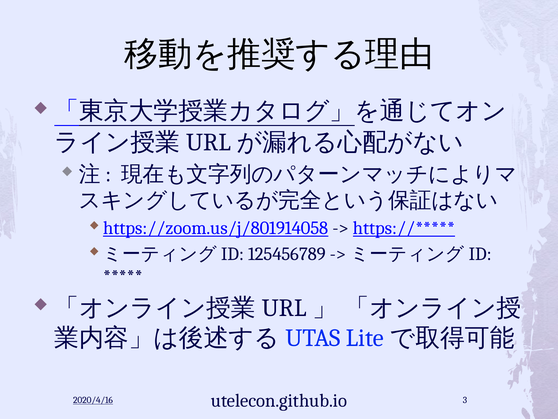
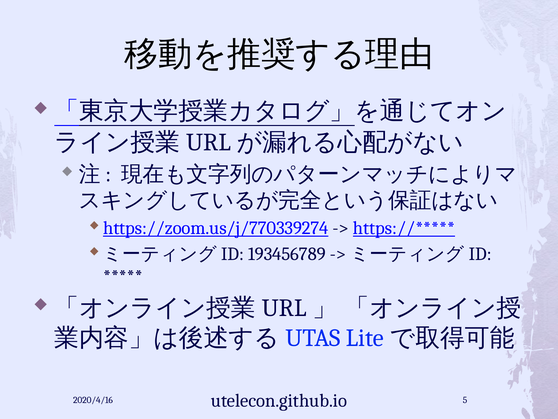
https://zoom.us/j/801914058: https://zoom.us/j/801914058 -> https://zoom.us/j/770339274
125456789: 125456789 -> 193456789
2020/4/16 underline: present -> none
3: 3 -> 5
